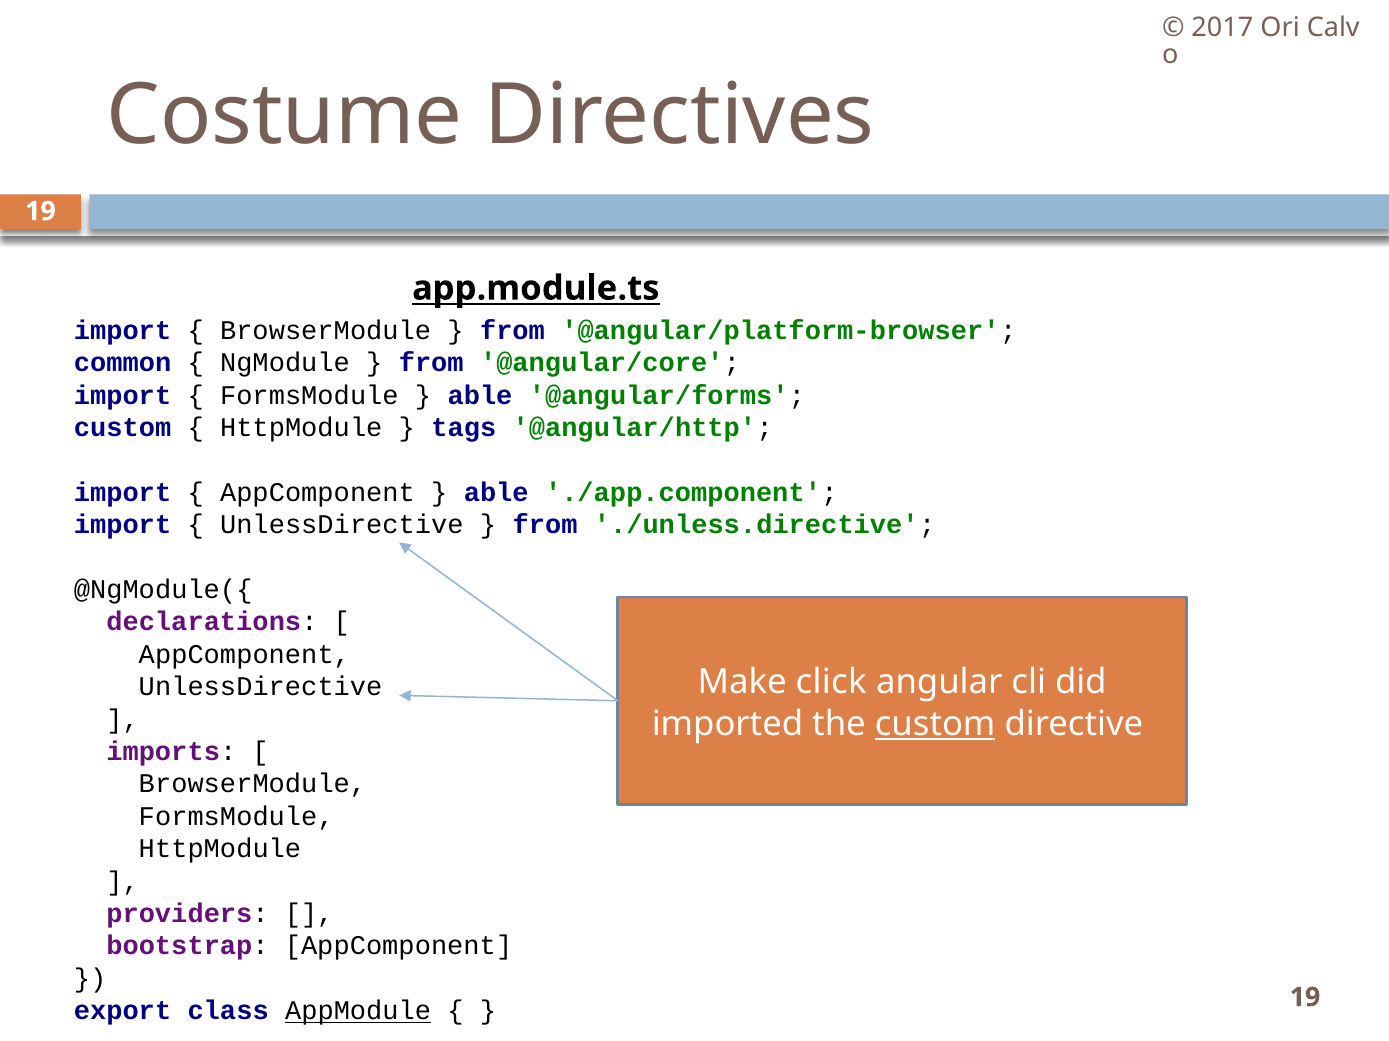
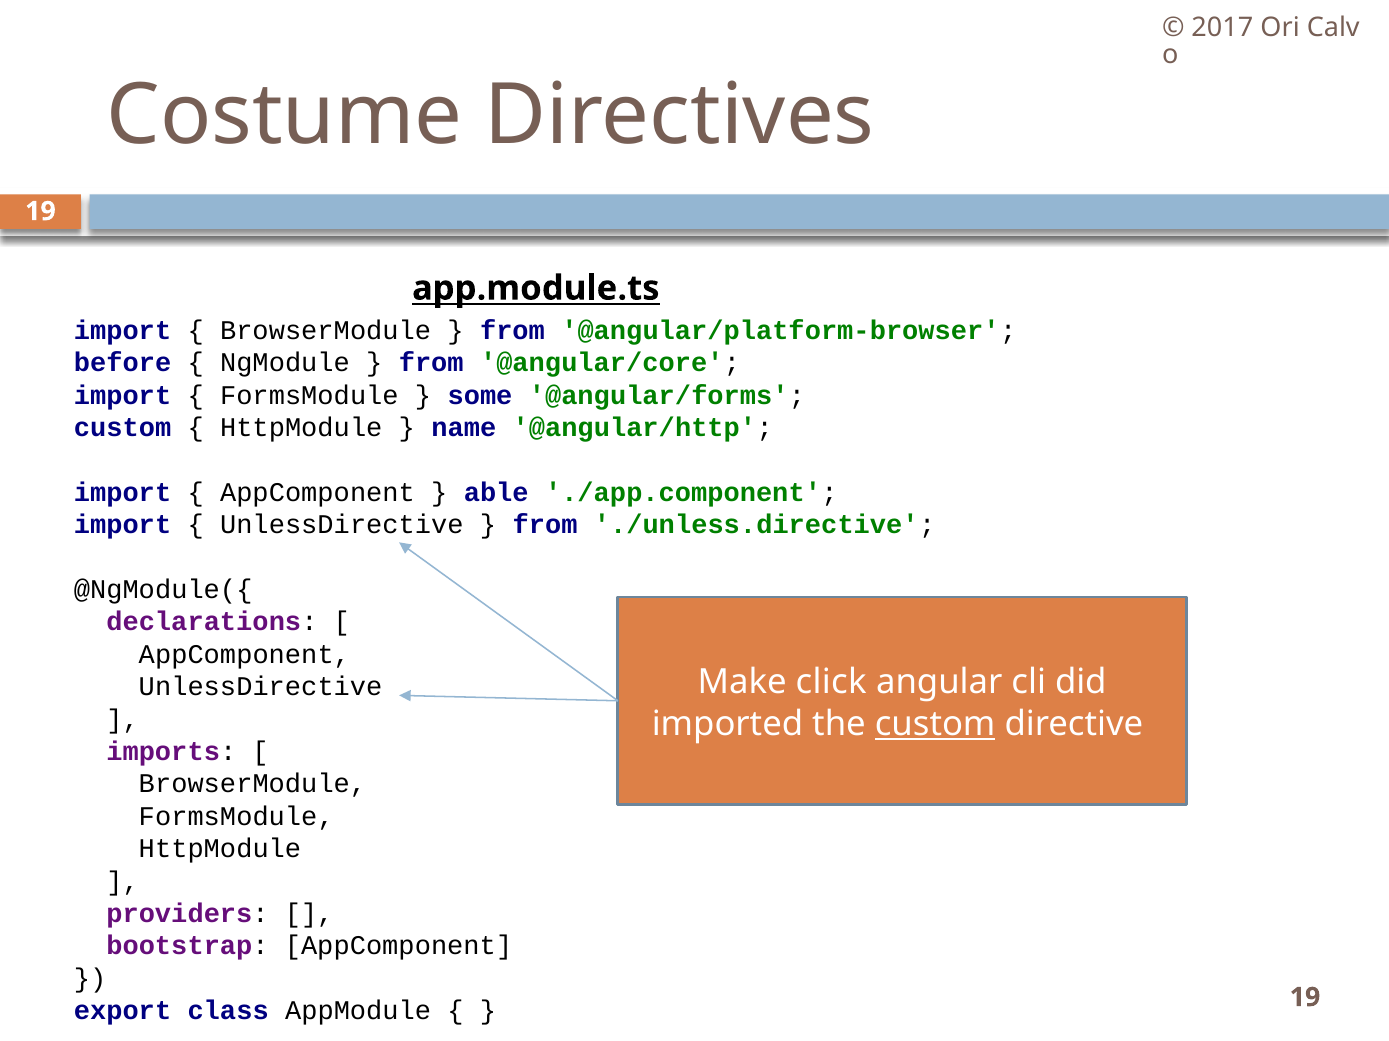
common: common -> before
able at (480, 395): able -> some
tags: tags -> name
AppModule underline: present -> none
